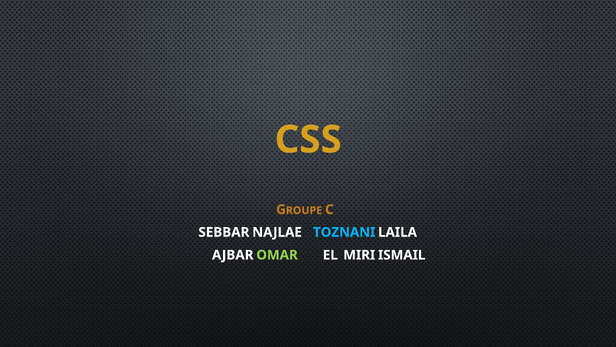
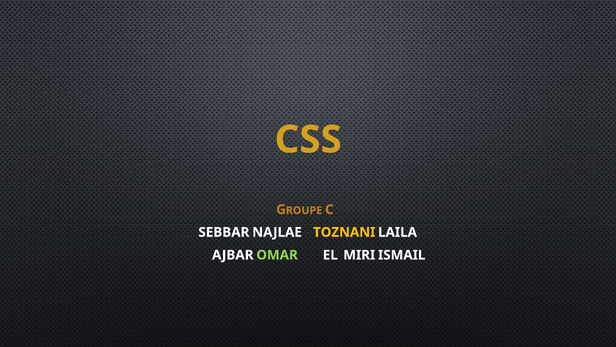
TOZNANI colour: light blue -> yellow
